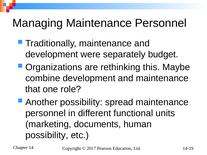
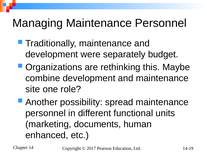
that: that -> site
possibility at (47, 135): possibility -> enhanced
